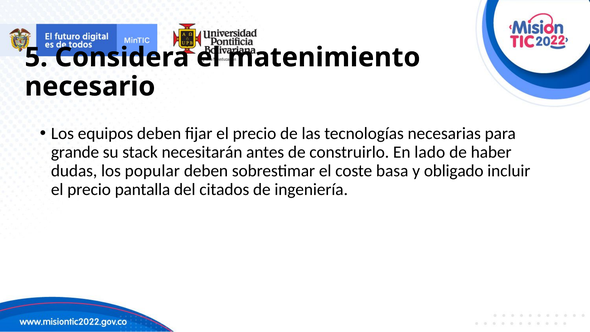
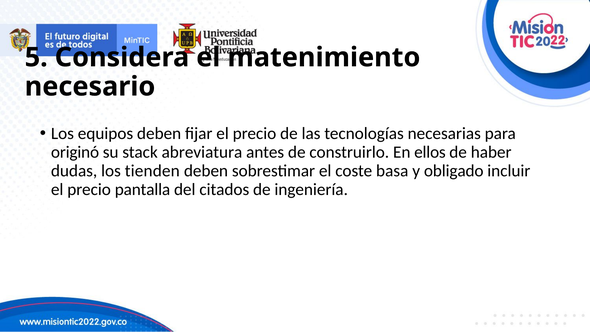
grande: grande -> originó
necesitarán: necesitarán -> abreviatura
lado: lado -> ellos
popular: popular -> tienden
